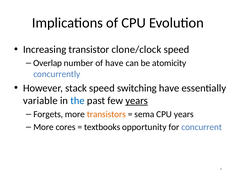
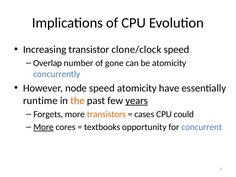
of have: have -> gone
stack: stack -> node
speed switching: switching -> atomicity
variable: variable -> runtime
the colour: blue -> orange
sema: sema -> cases
CPU years: years -> could
More at (43, 127) underline: none -> present
